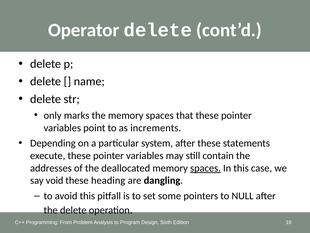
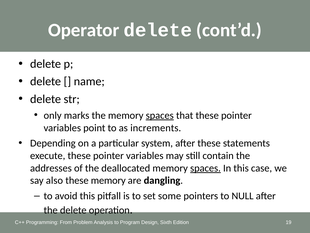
spaces at (160, 115) underline: none -> present
void: void -> also
these heading: heading -> memory
